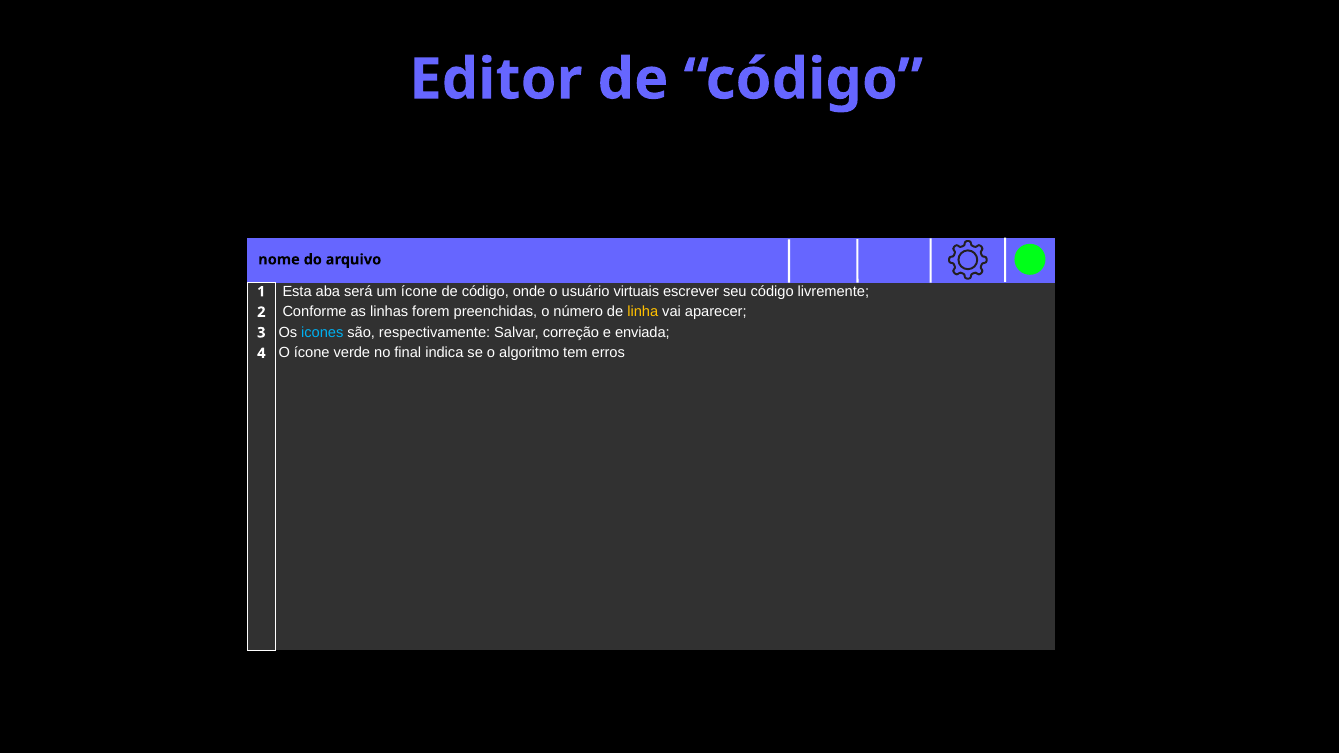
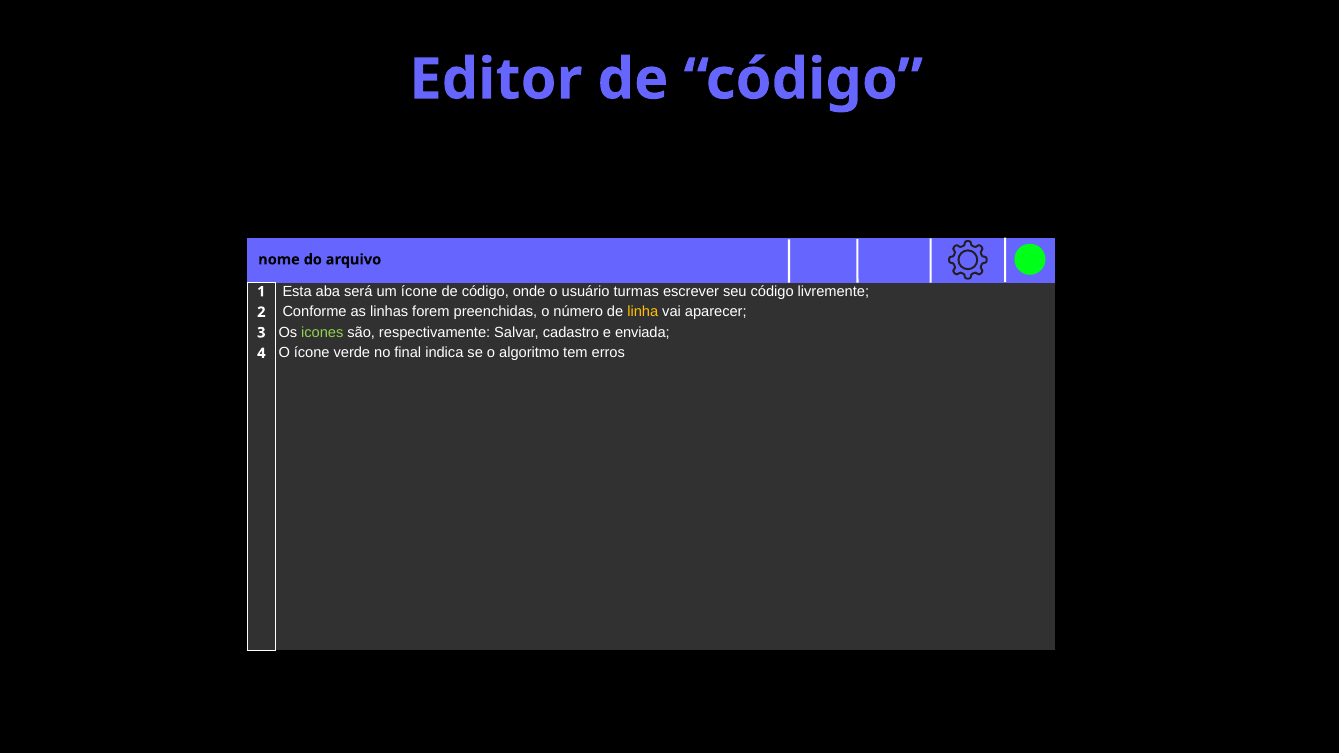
virtuais: virtuais -> turmas
icones colour: light blue -> light green
correção: correção -> cadastro
